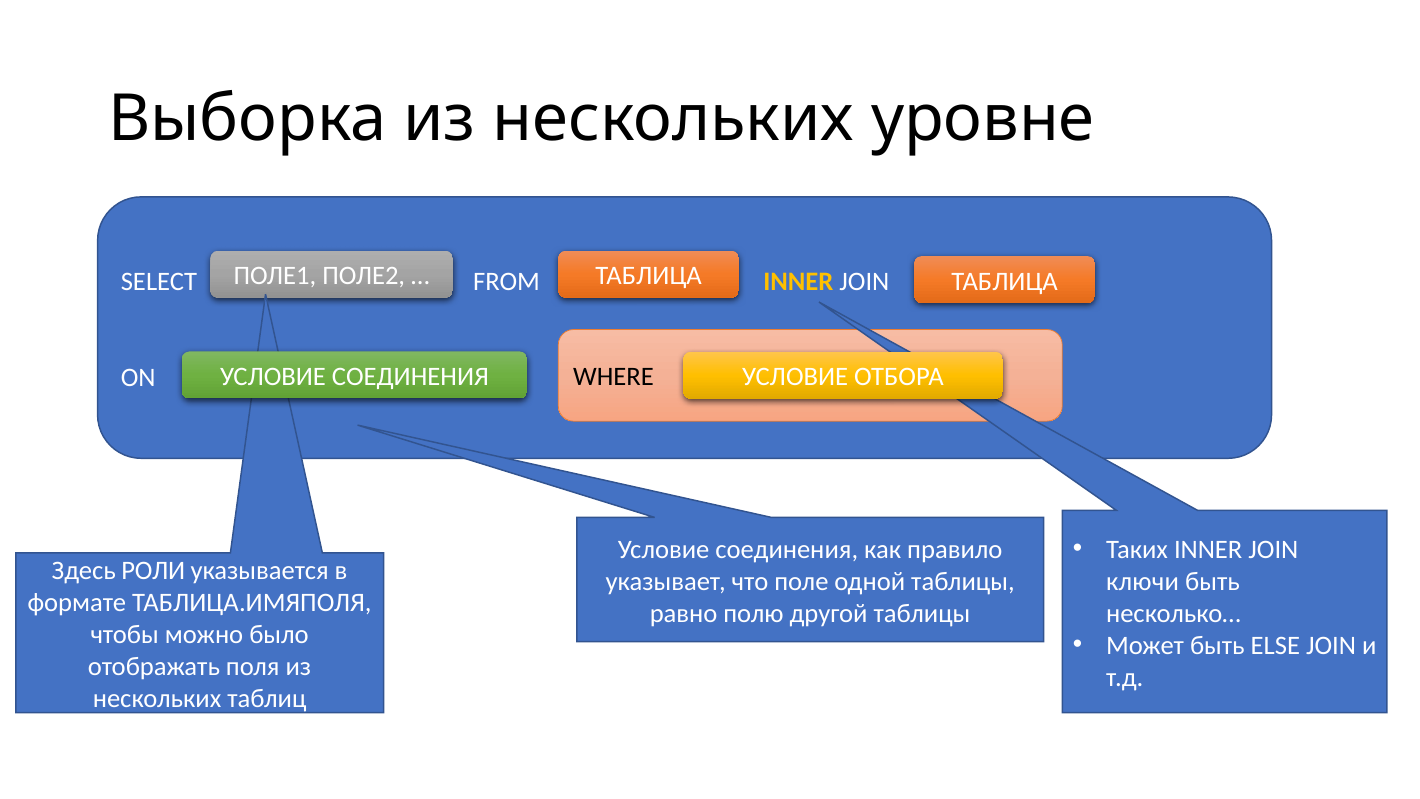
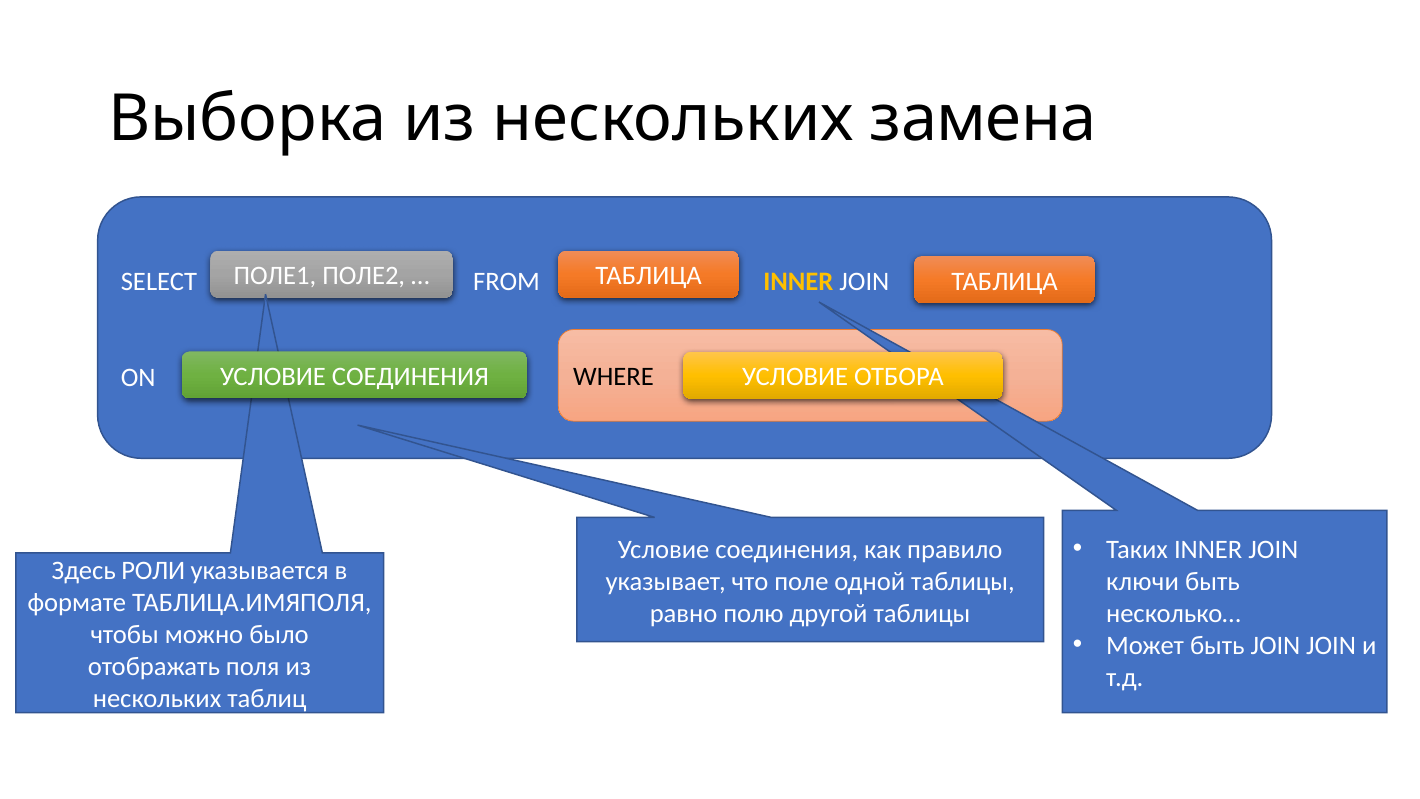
уровне: уровне -> замена
быть ELSE: ELSE -> JOIN
